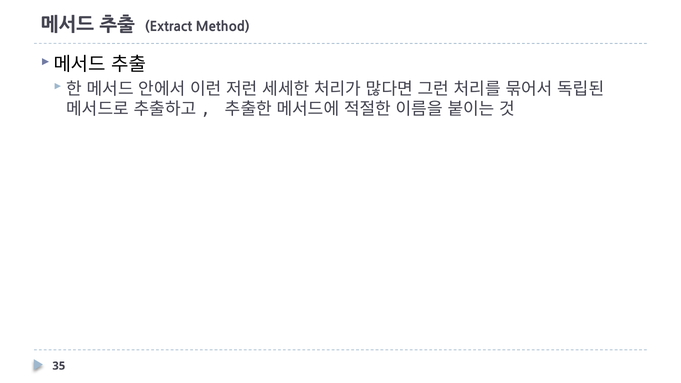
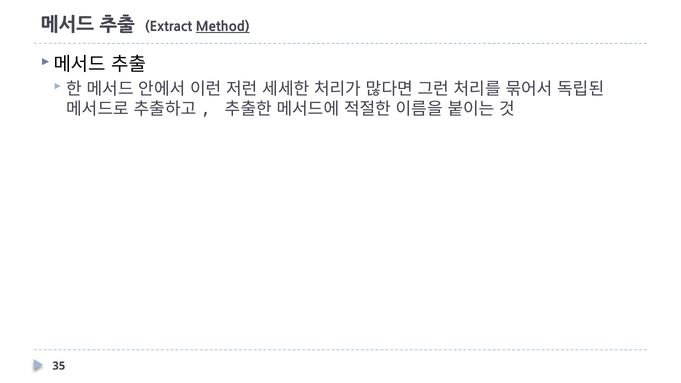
Method underline: none -> present
